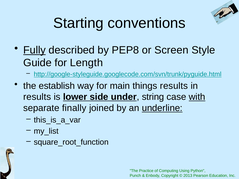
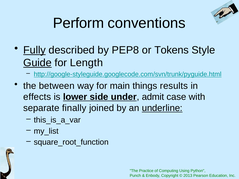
Starting: Starting -> Perform
Screen: Screen -> Tokens
Guide underline: none -> present
establish: establish -> between
results at (37, 97): results -> effects
string: string -> admit
with underline: present -> none
